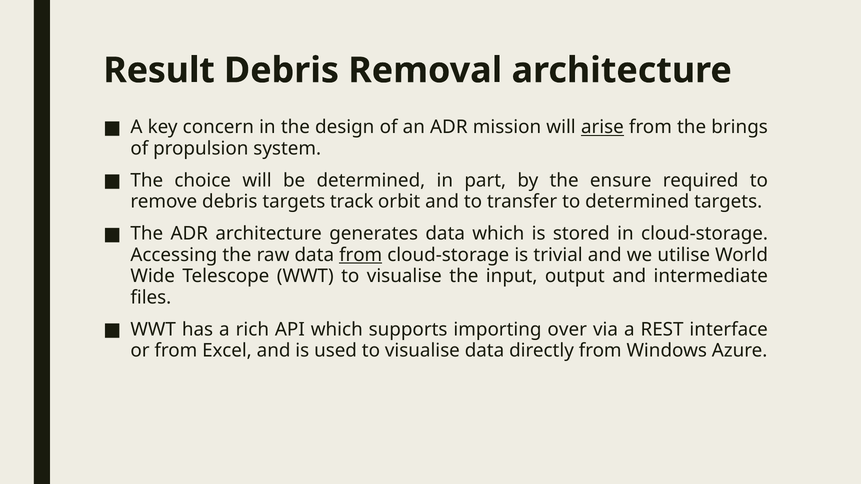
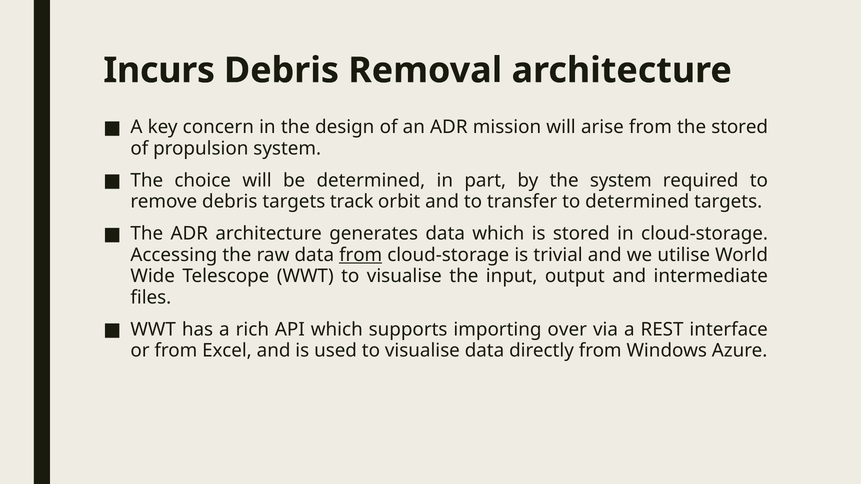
Result: Result -> Incurs
arise underline: present -> none
the brings: brings -> stored
the ensure: ensure -> system
